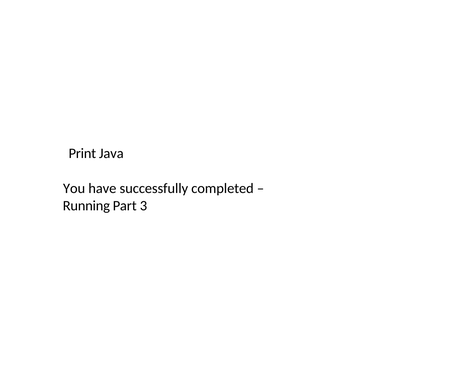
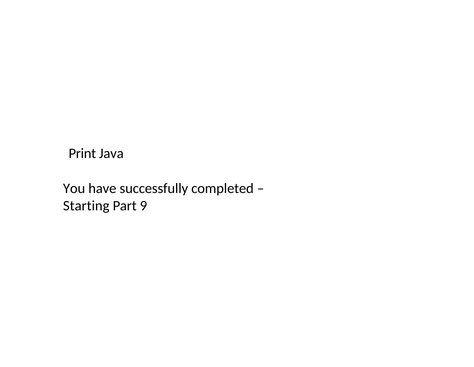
Running: Running -> Starting
3: 3 -> 9
